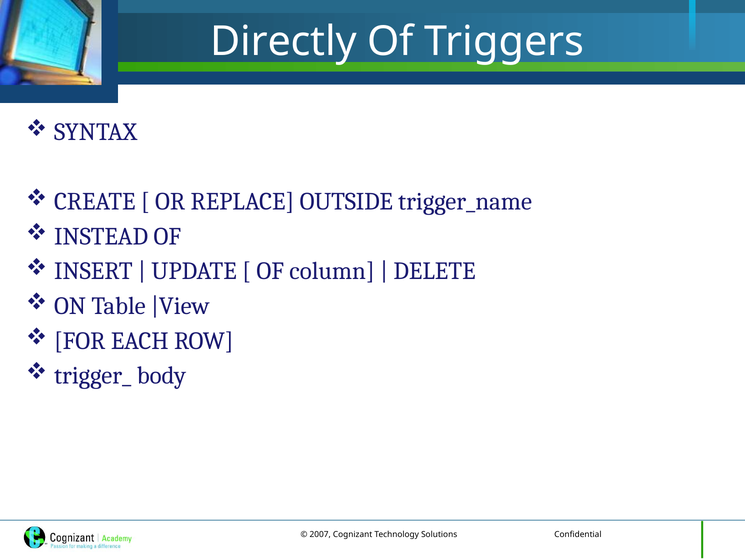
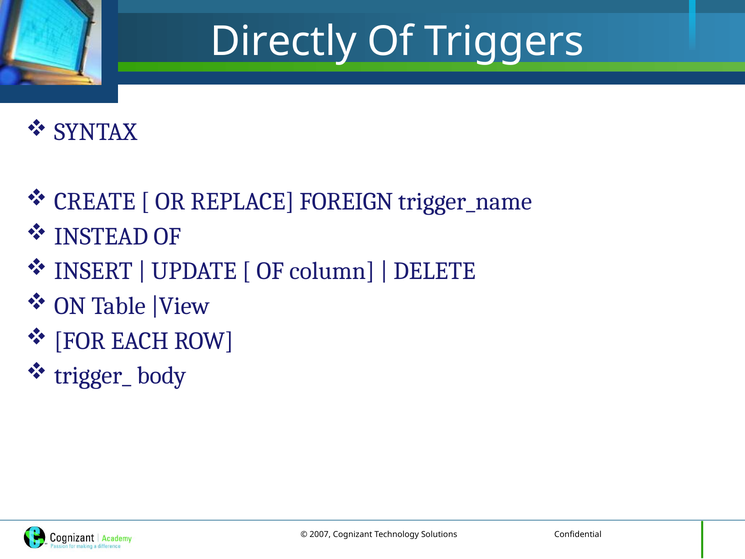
OUTSIDE: OUTSIDE -> FOREIGN
